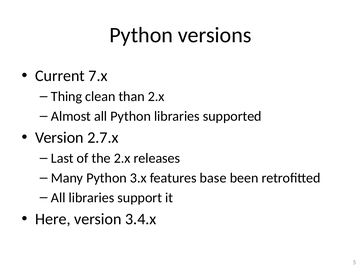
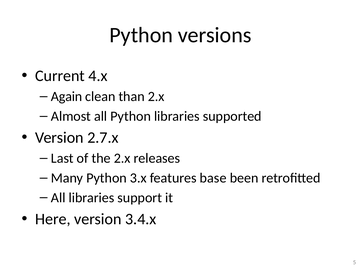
7.x: 7.x -> 4.x
Thing: Thing -> Again
